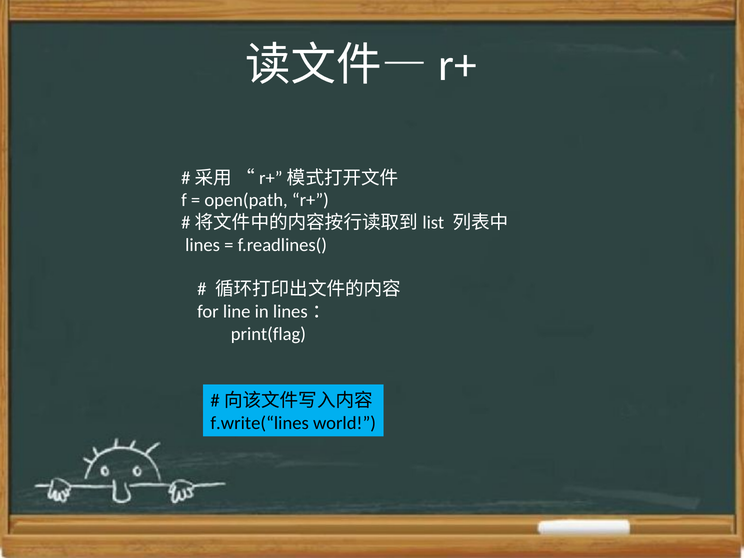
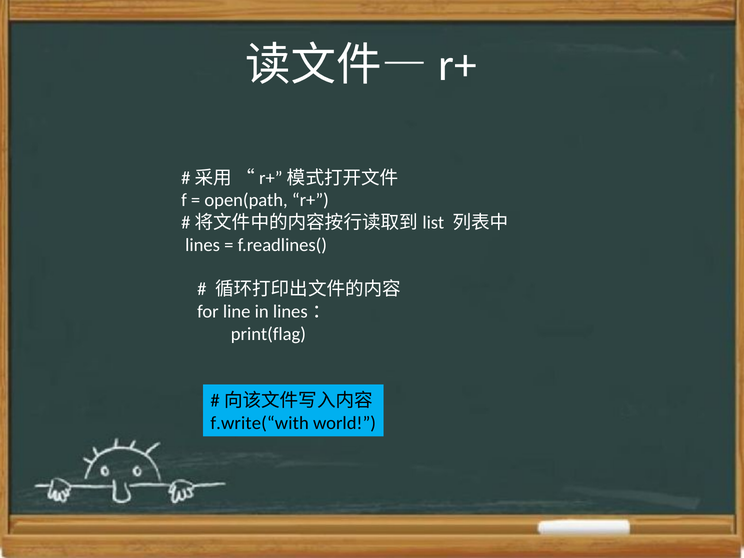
f.write(“lines: f.write(“lines -> f.write(“with
